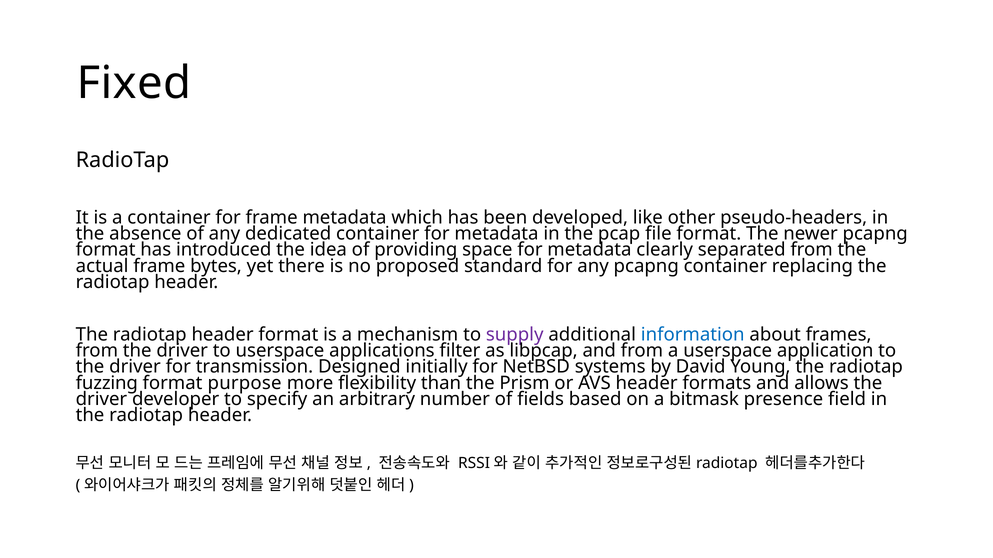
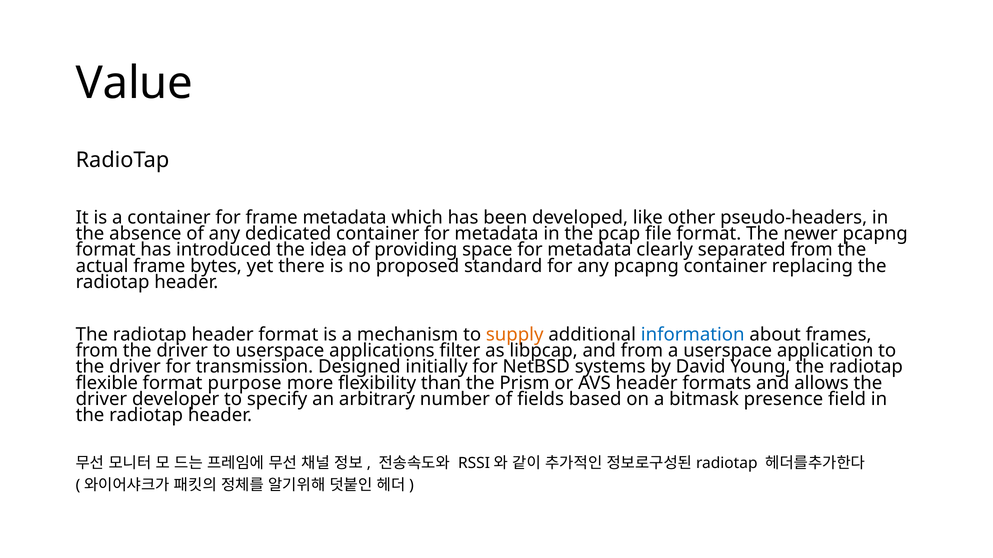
Fixed: Fixed -> Value
supply colour: purple -> orange
fuzzing: fuzzing -> flexible
